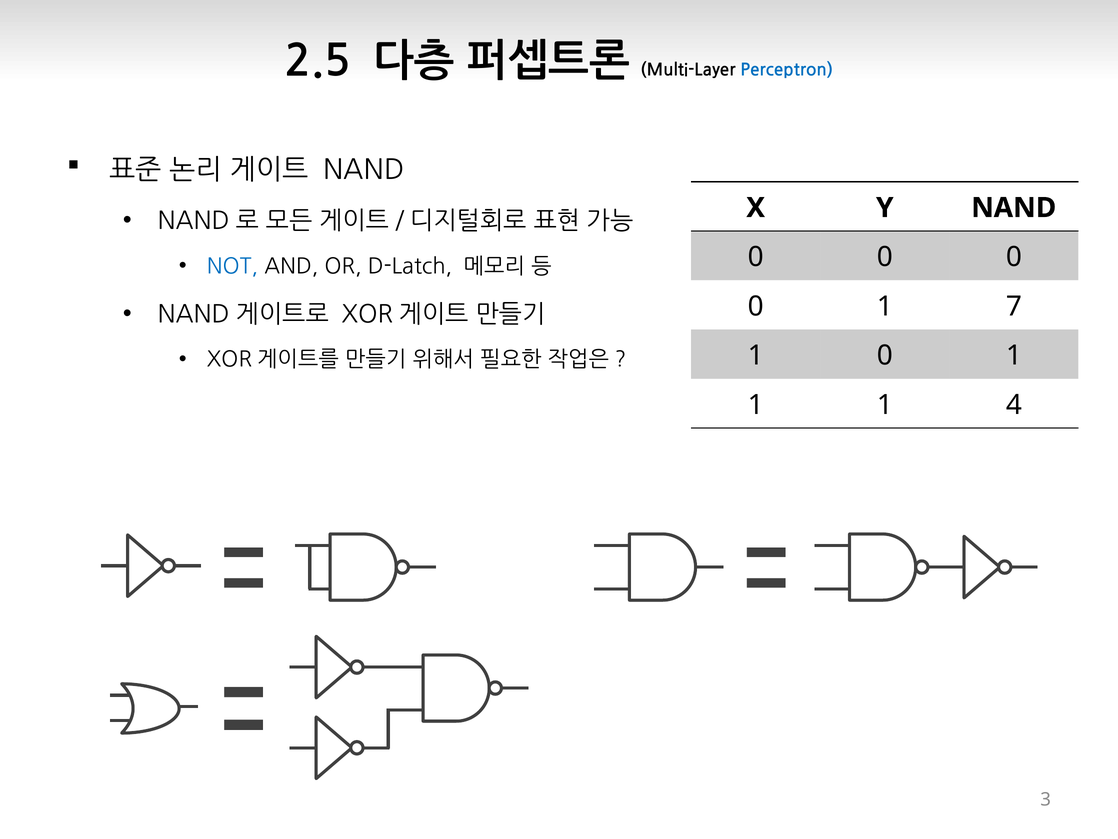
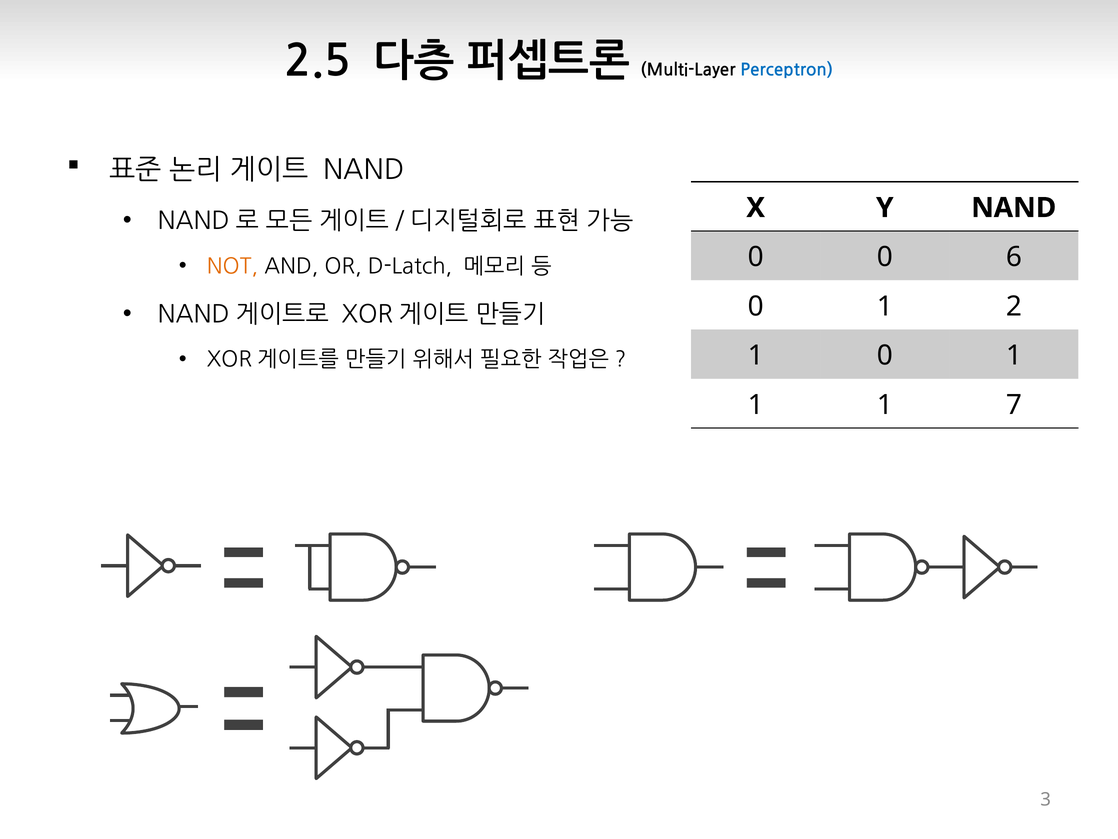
0 at (1014, 257): 0 -> 6
NOT colour: blue -> orange
7: 7 -> 2
4: 4 -> 7
